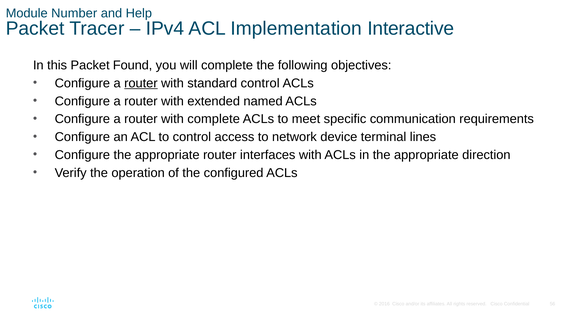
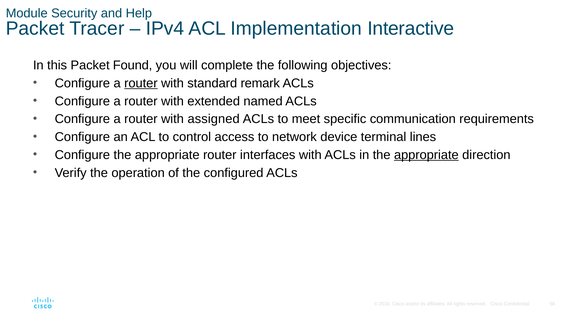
Number: Number -> Security
standard control: control -> remark
with complete: complete -> assigned
appropriate at (426, 155) underline: none -> present
